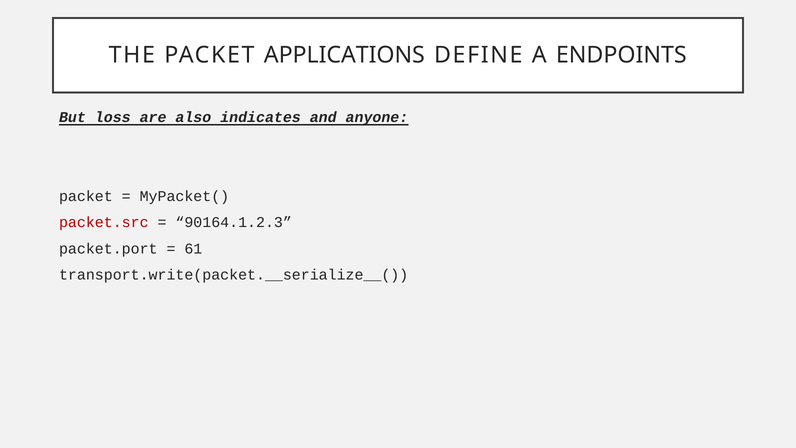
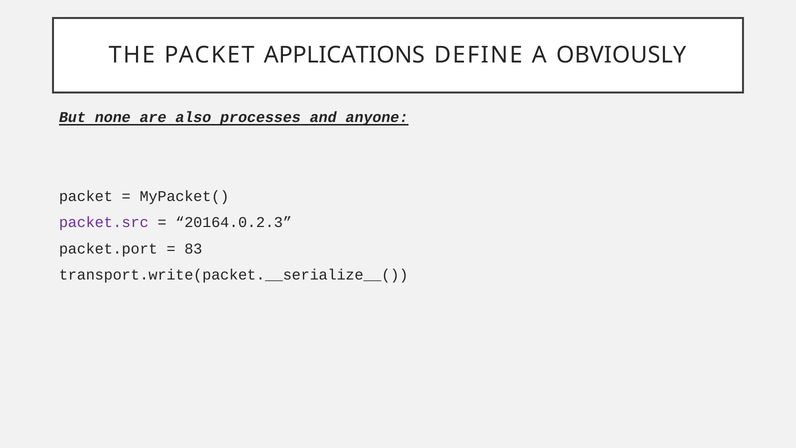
ENDPOINTS: ENDPOINTS -> OBVIOUSLY
loss: loss -> none
indicates: indicates -> processes
packet.src colour: red -> purple
90164.1.2.3: 90164.1.2.3 -> 20164.0.2.3
61: 61 -> 83
